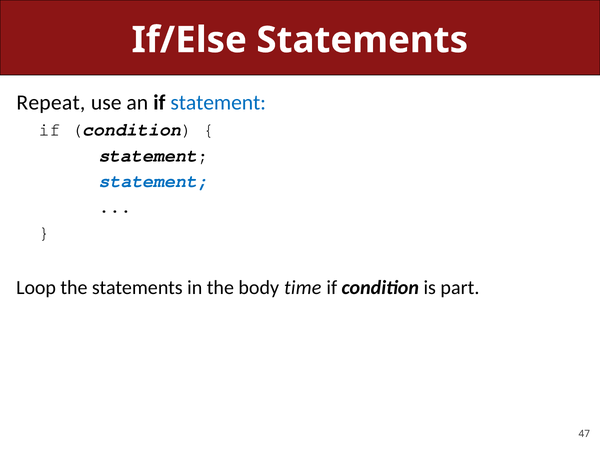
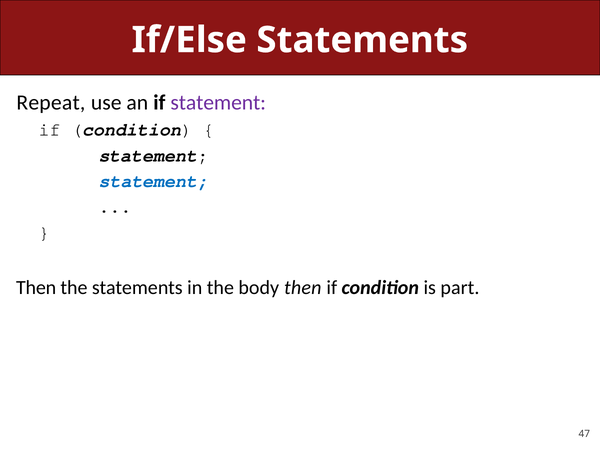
statement at (218, 103) colour: blue -> purple
Loop at (36, 288): Loop -> Then
body time: time -> then
